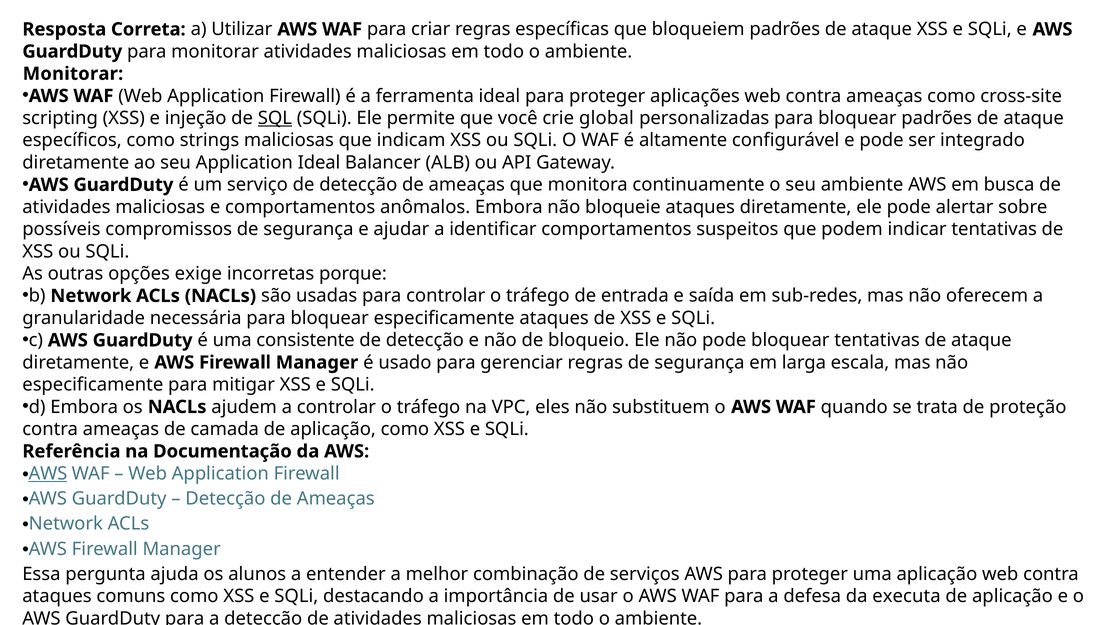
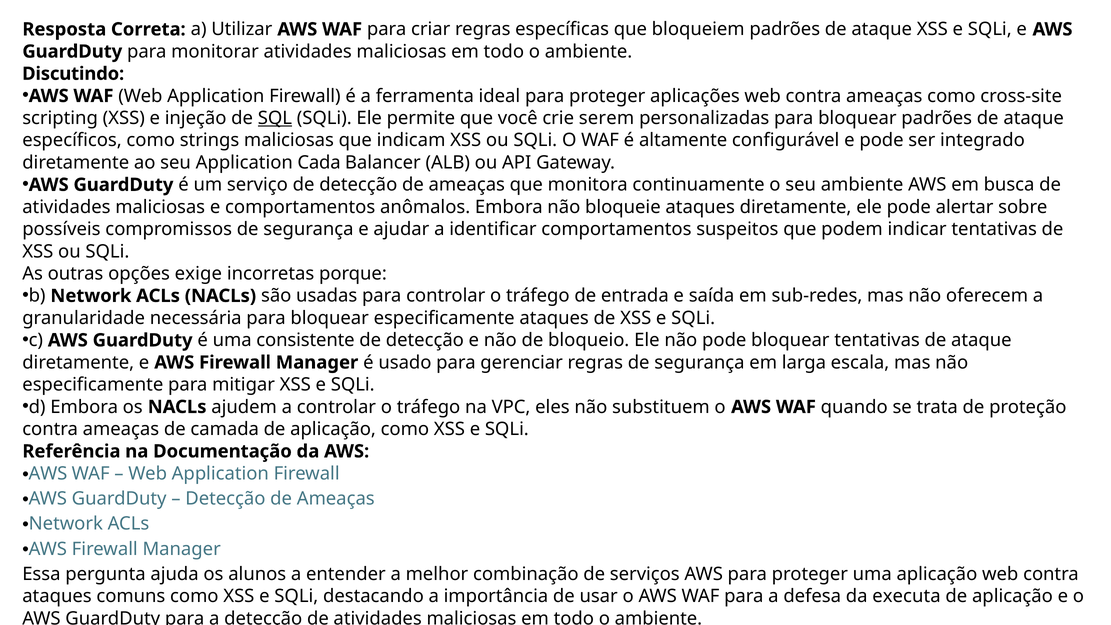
Monitorar at (73, 74): Monitorar -> Discutindo
global: global -> serem
Application Ideal: Ideal -> Cada
AWS at (48, 474) underline: present -> none
